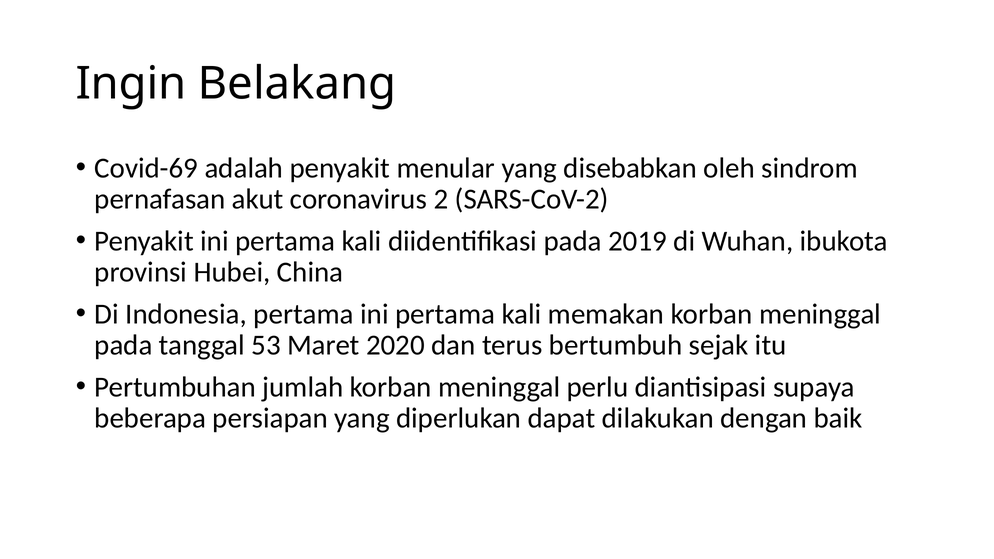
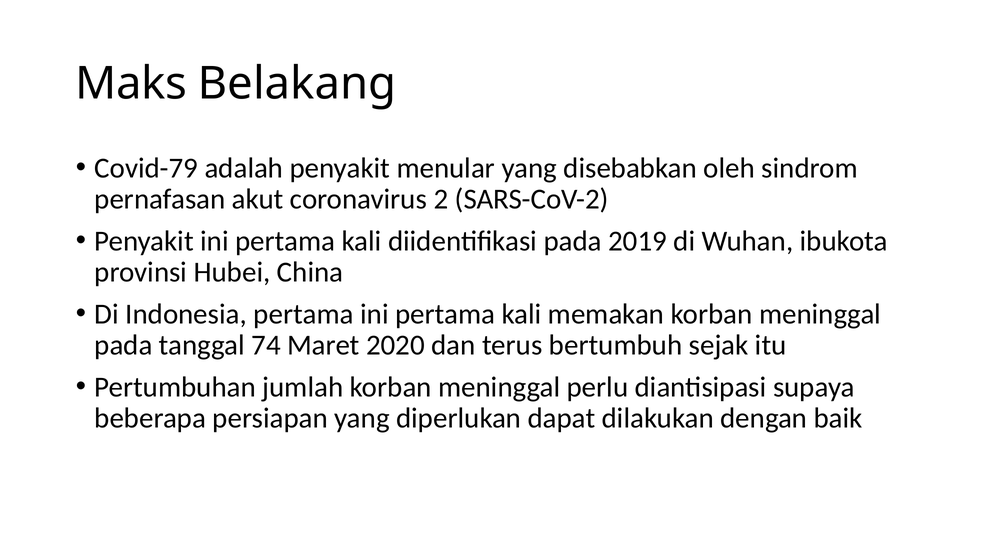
Ingin: Ingin -> Maks
Covid-69: Covid-69 -> Covid-79
53: 53 -> 74
